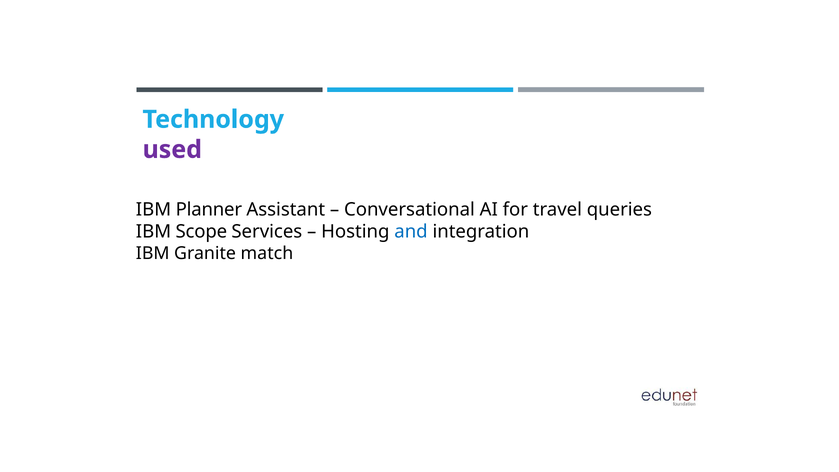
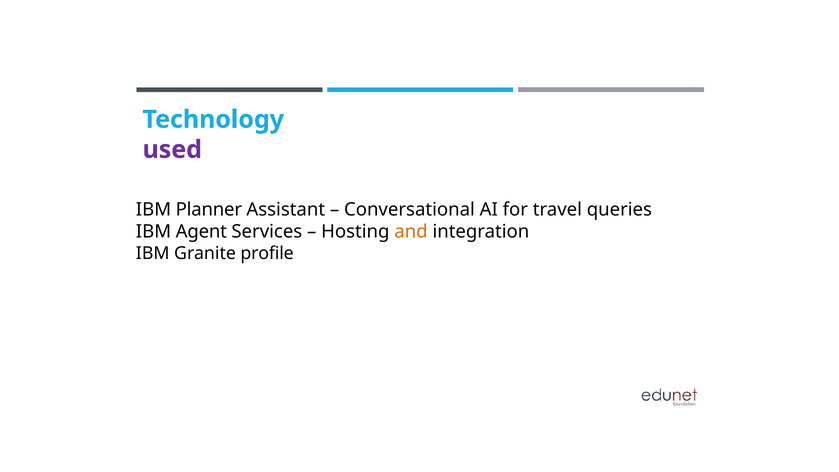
Scope: Scope -> Agent
and colour: blue -> orange
match: match -> profile
